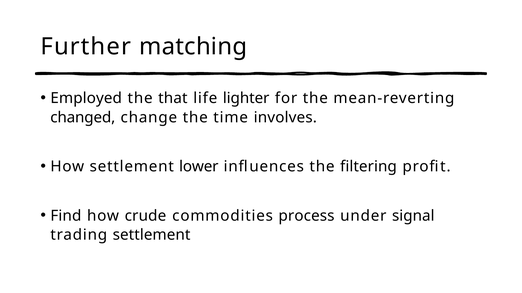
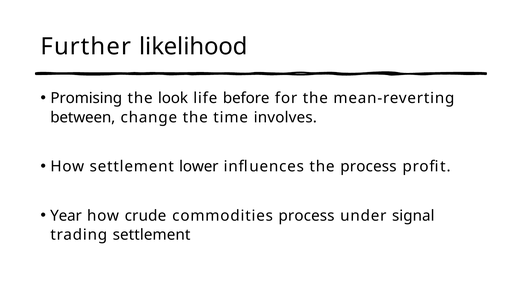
matching: matching -> likelihood
Employed: Employed -> Promising
that: that -> look
lighter: lighter -> before
changed: changed -> between
the filtering: filtering -> process
Find: Find -> Year
